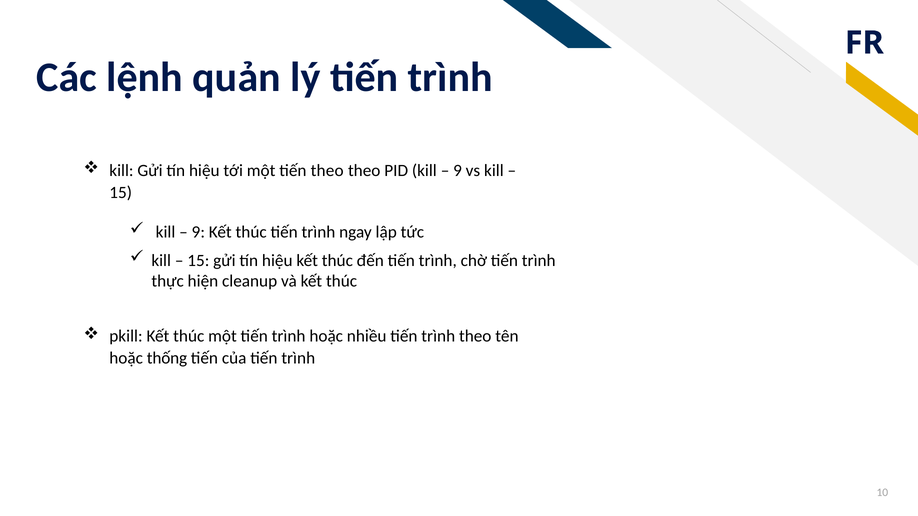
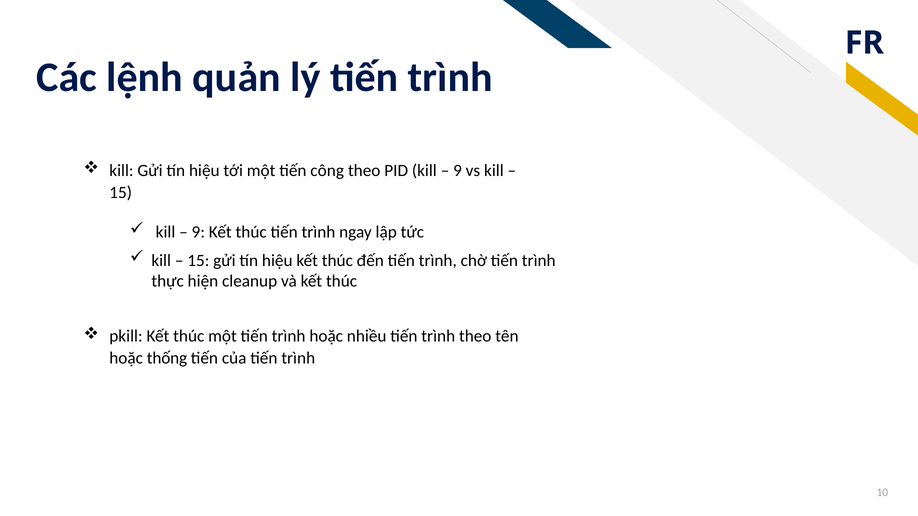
tiến theo: theo -> công
